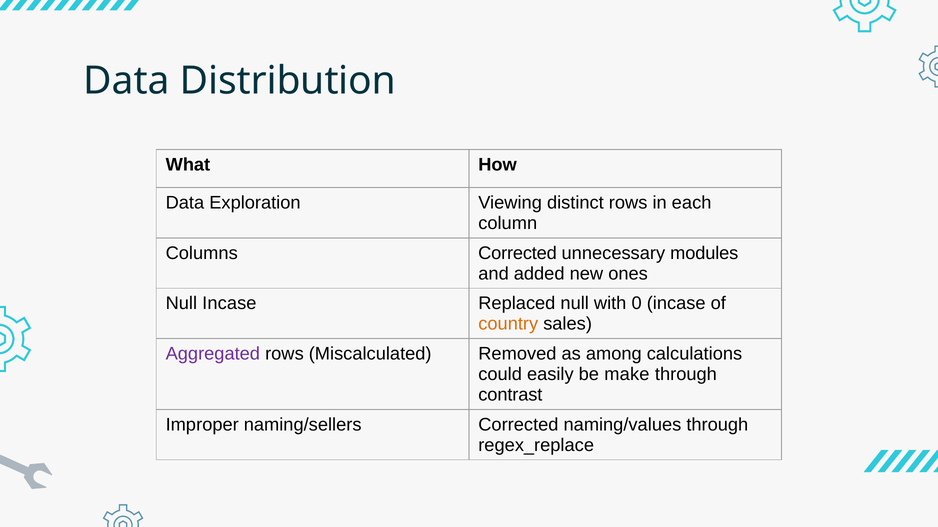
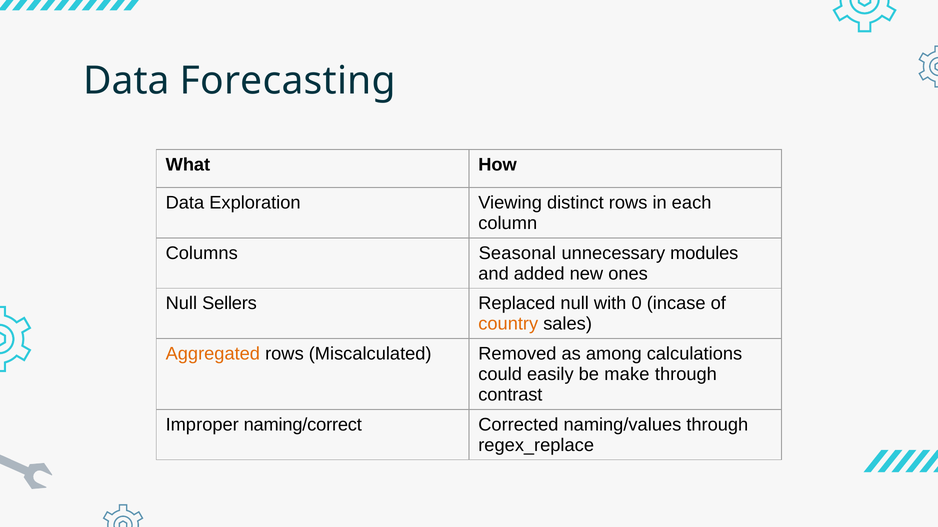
Distribution: Distribution -> Forecasting
Columns Corrected: Corrected -> Seasonal
Null Incase: Incase -> Sellers
Aggregated colour: purple -> orange
naming/sellers: naming/sellers -> naming/correct
